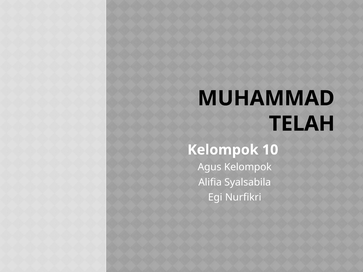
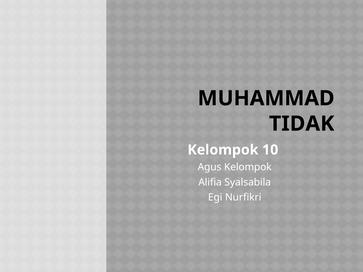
TELAH: TELAH -> TIDAK
